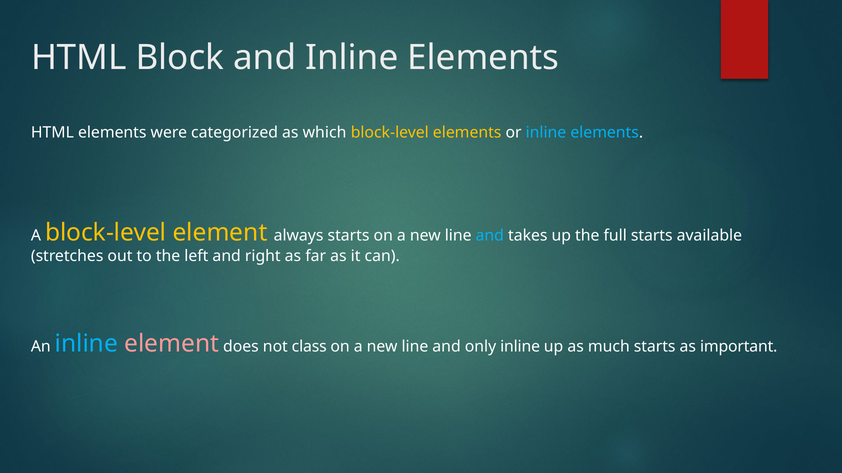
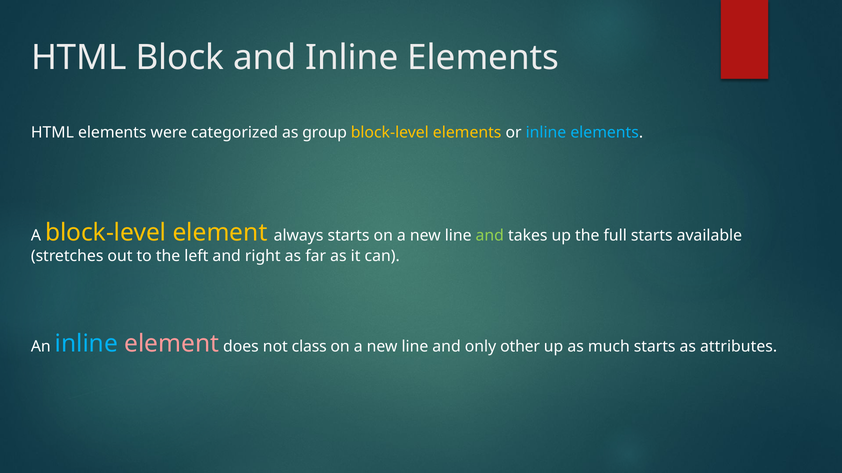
which: which -> group
and at (490, 236) colour: light blue -> light green
only inline: inline -> other
important: important -> attributes
